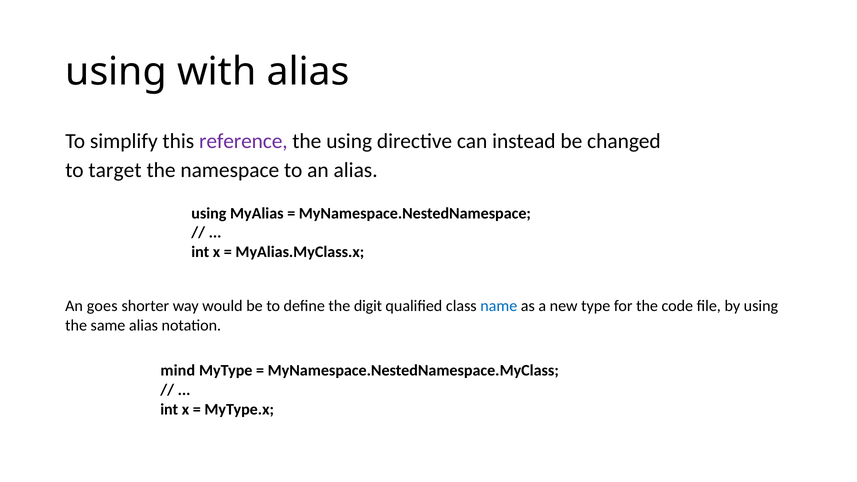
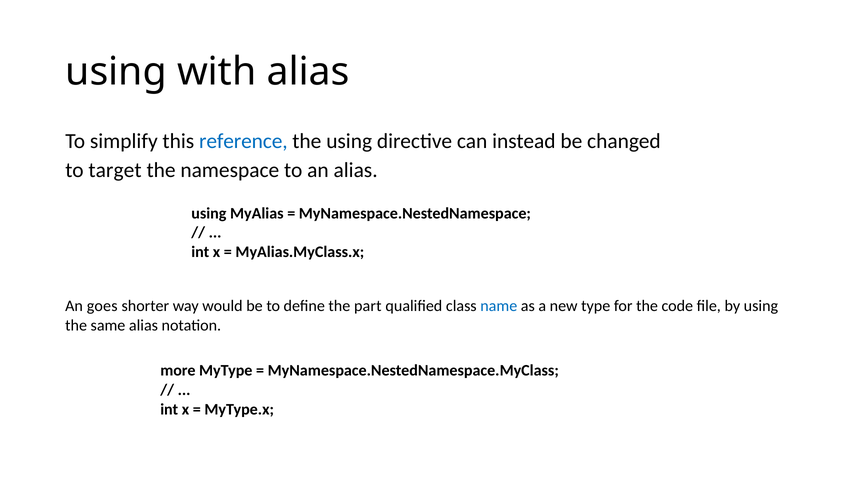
reference colour: purple -> blue
digit: digit -> part
mind: mind -> more
